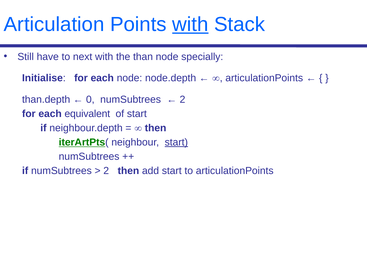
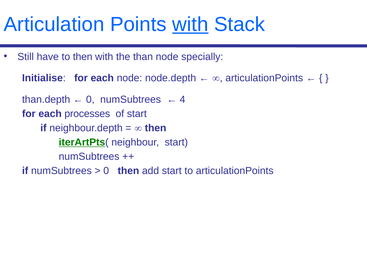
to next: next -> then
2 at (183, 100): 2 -> 4
equivalent: equivalent -> processes
start at (176, 142) underline: present -> none
2 at (106, 171): 2 -> 0
